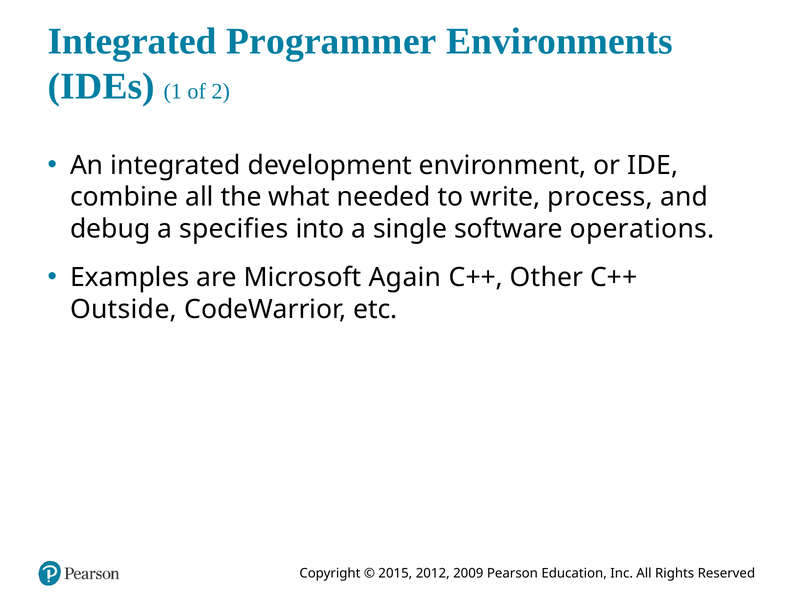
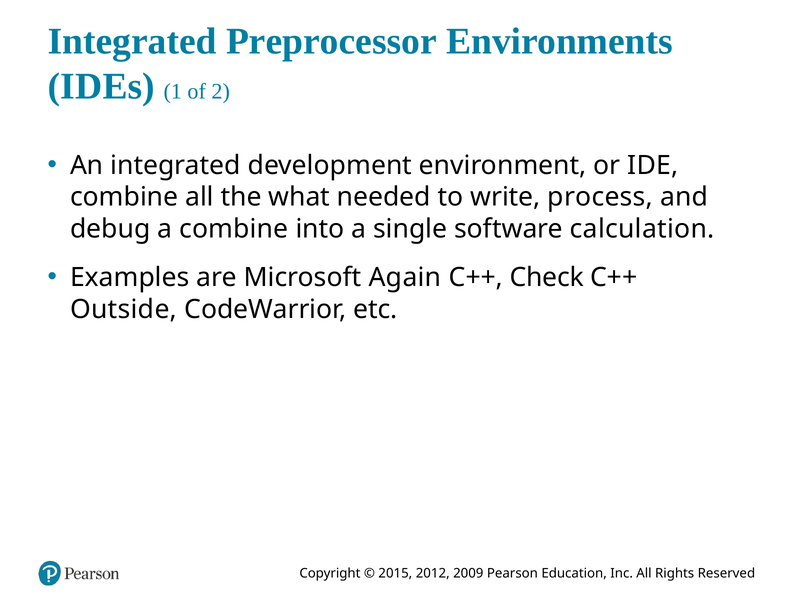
Programmer: Programmer -> Preprocessor
a specifies: specifies -> combine
operations: operations -> calculation
Other: Other -> Check
